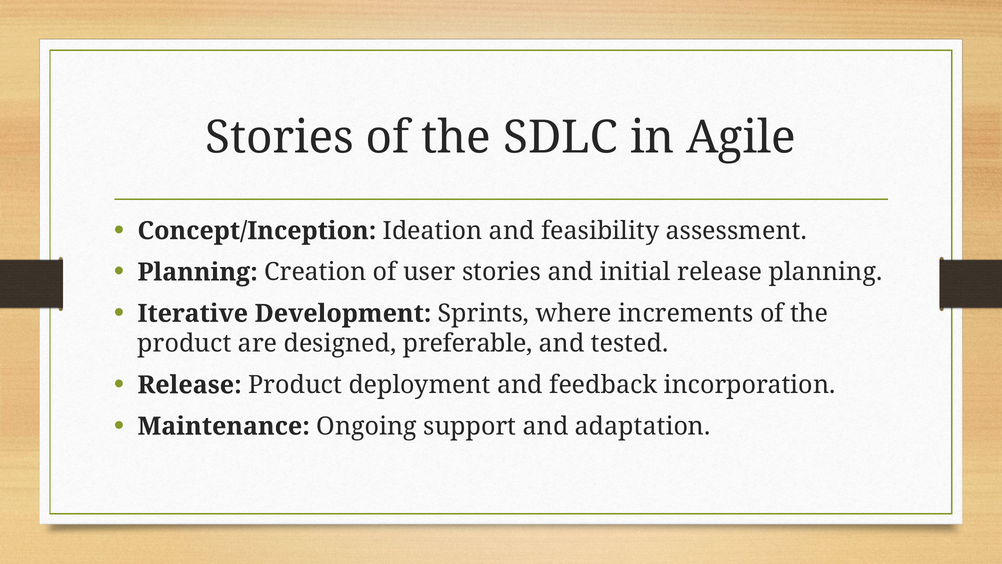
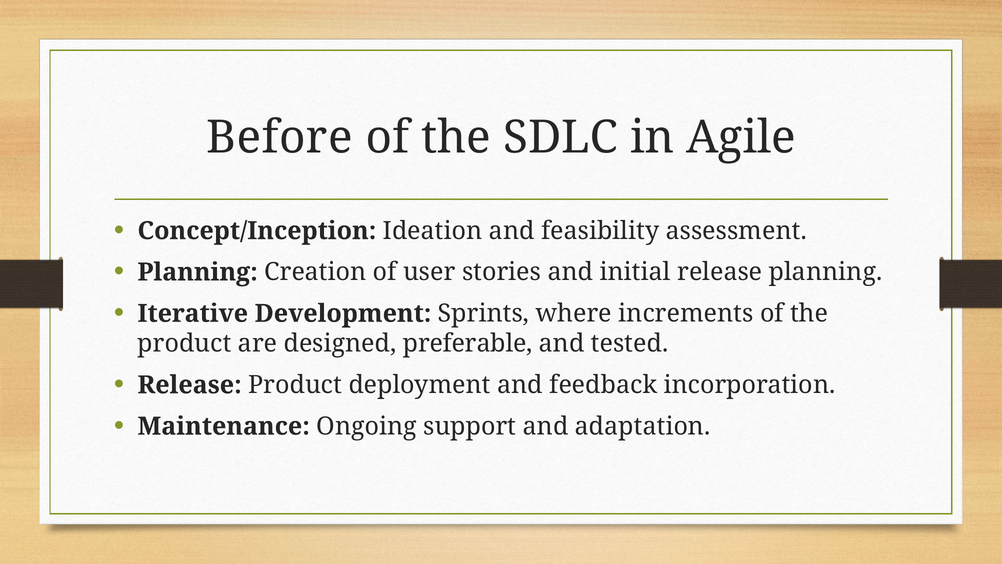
Stories at (280, 137): Stories -> Before
